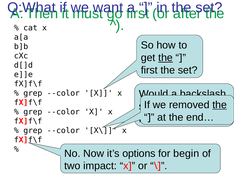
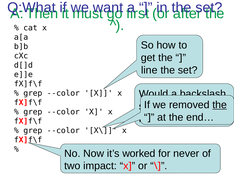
the at (166, 58) underline: present -> none
first at (149, 70): first -> line
options: options -> worked
begin: begin -> never
